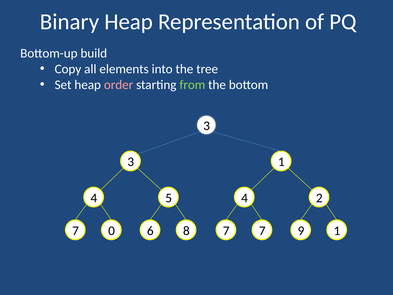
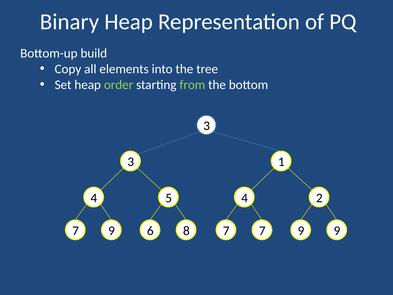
order colour: pink -> light green
7 0: 0 -> 9
9 1: 1 -> 9
